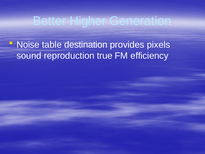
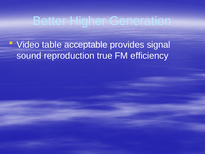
Noise: Noise -> Video
destination: destination -> acceptable
pixels: pixels -> signal
